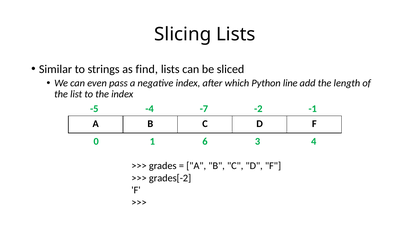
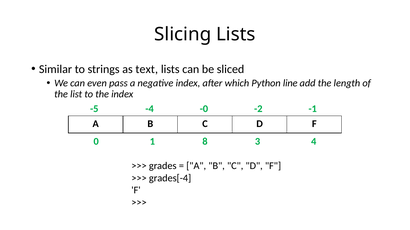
find: find -> text
-7: -7 -> -0
6: 6 -> 8
grades[-2: grades[-2 -> grades[-4
